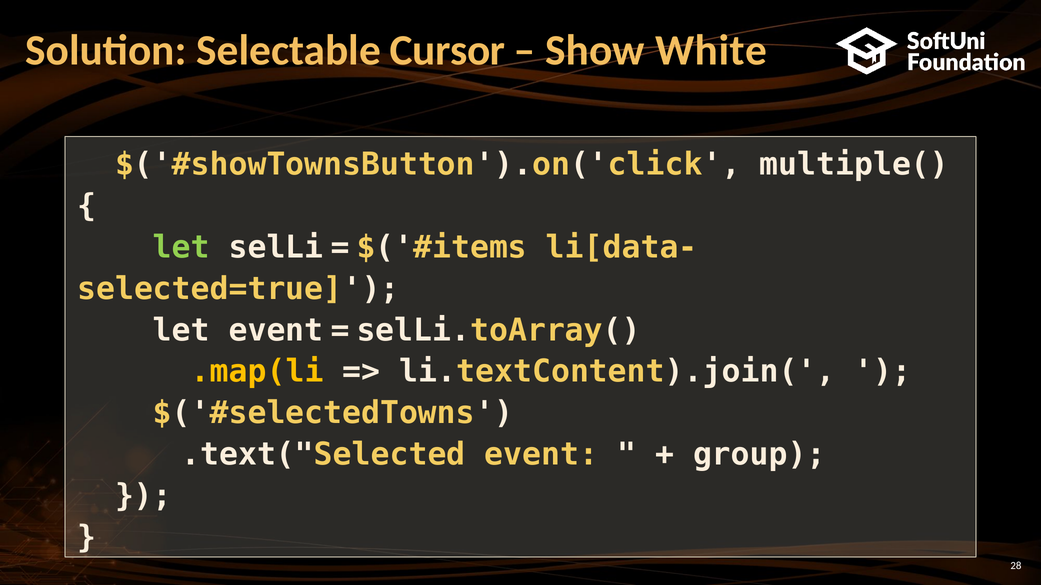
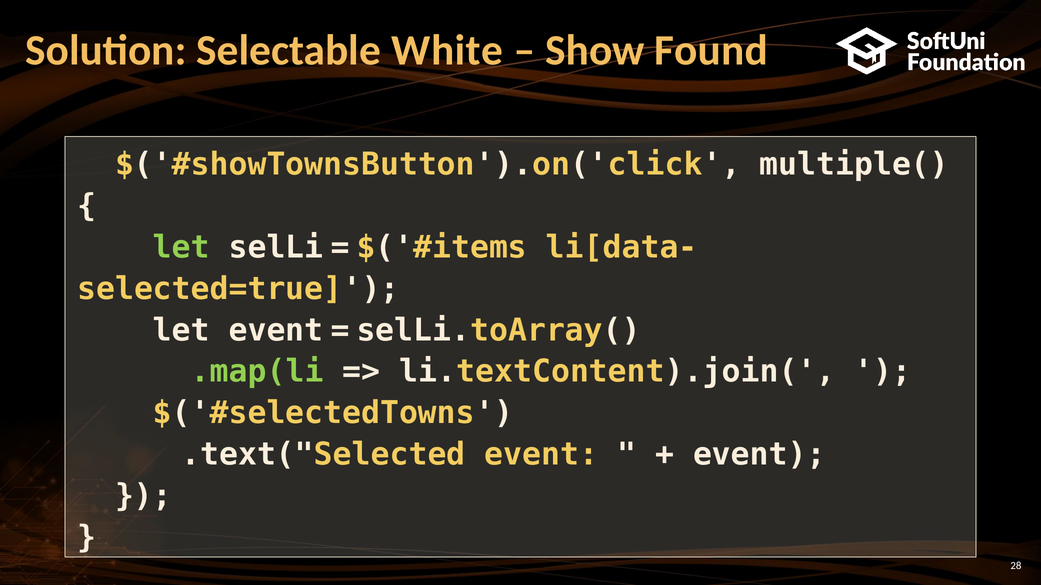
Cursor: Cursor -> White
White: White -> Found
.map(li colour: yellow -> light green
group at (759, 455): group -> event
